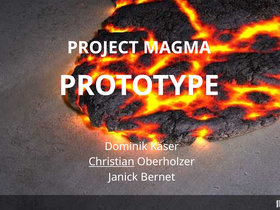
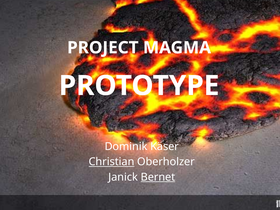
Bernet underline: none -> present
